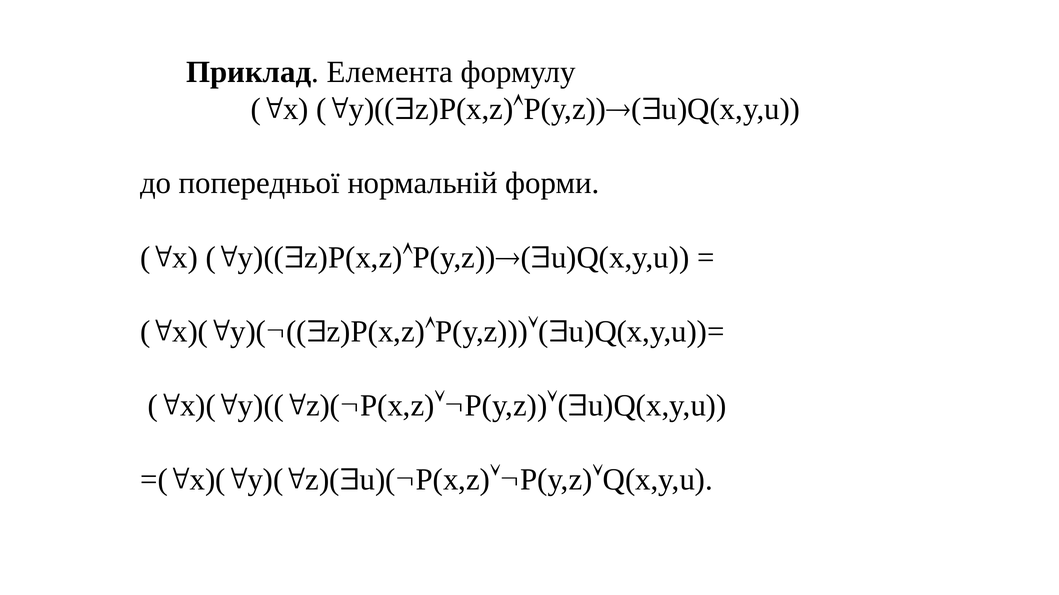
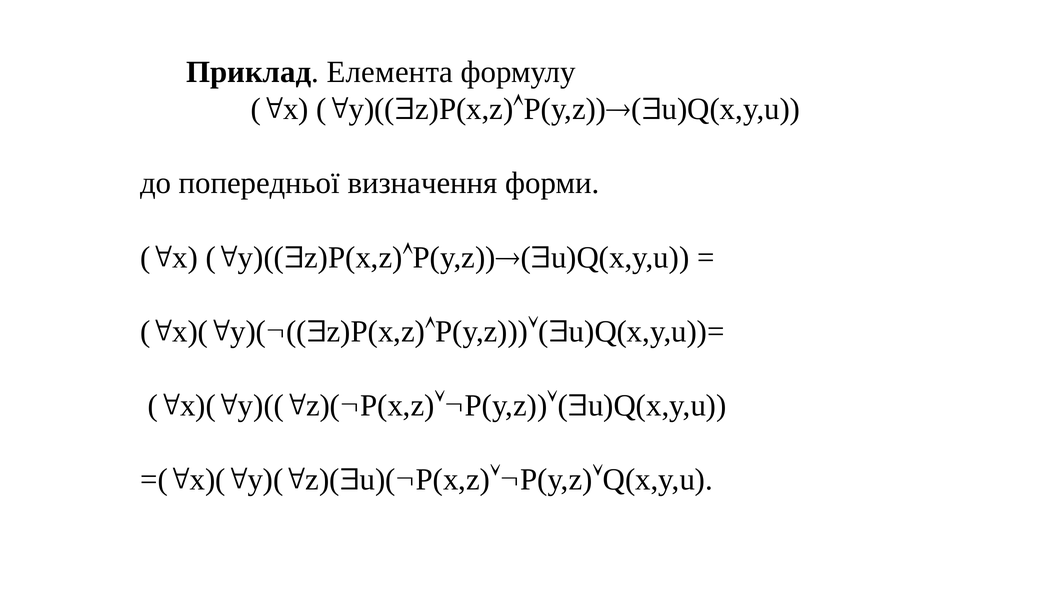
нормальній: нормальній -> визначення
